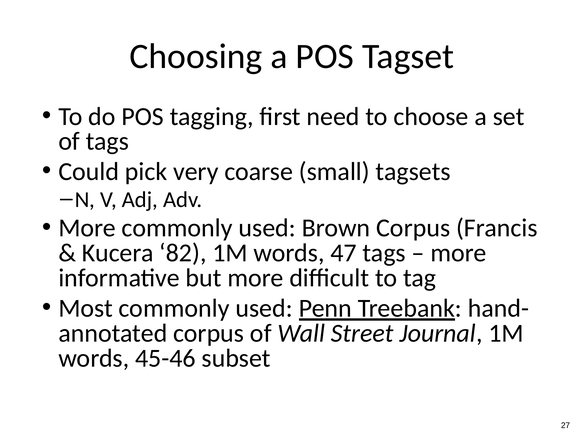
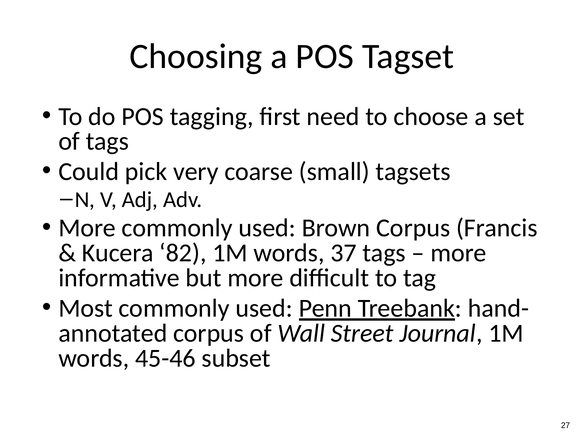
47: 47 -> 37
